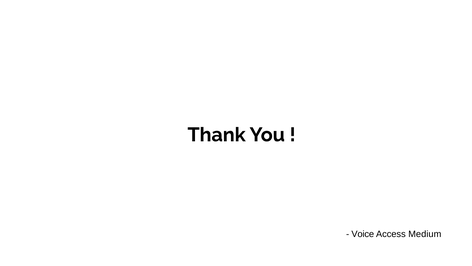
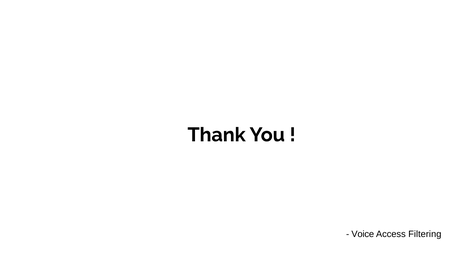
Medium: Medium -> Filtering
